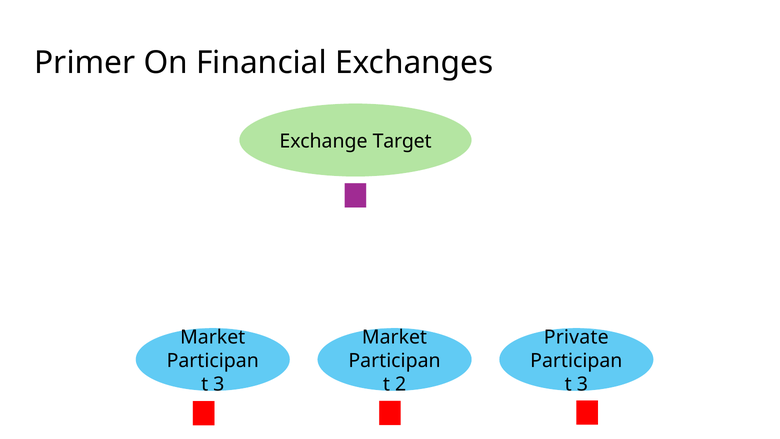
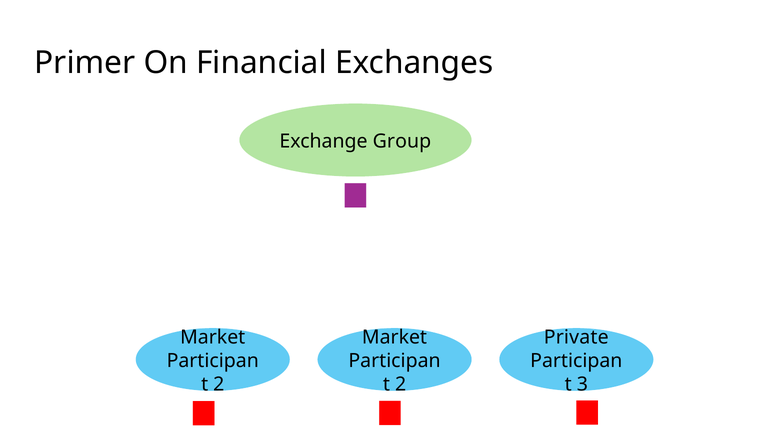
Target: Target -> Group
3 at (219, 384): 3 -> 2
